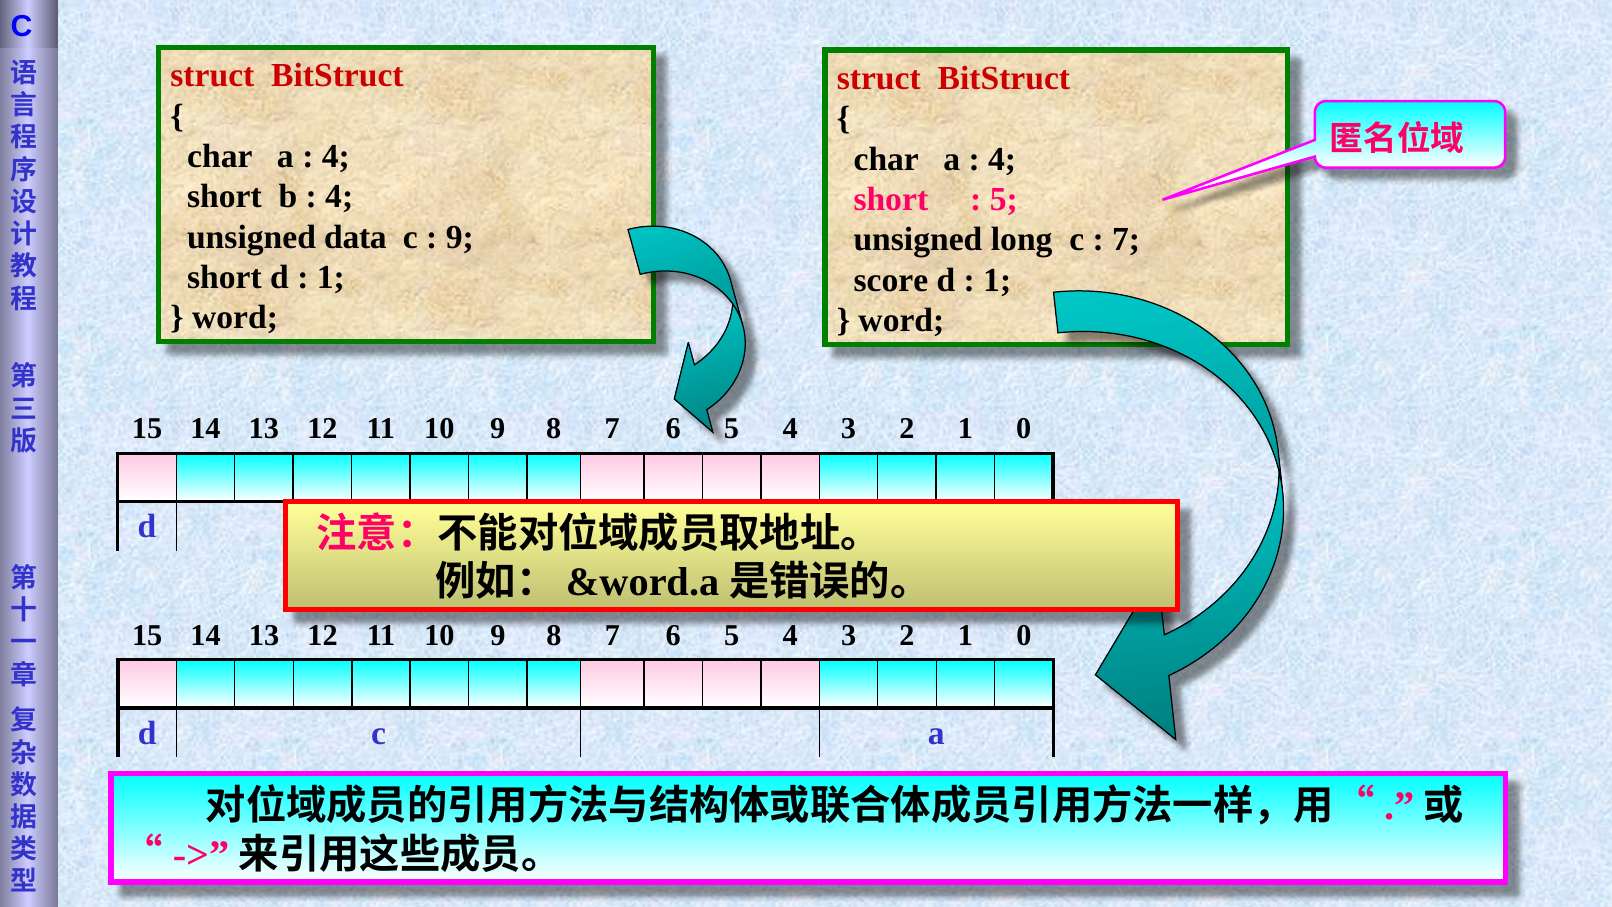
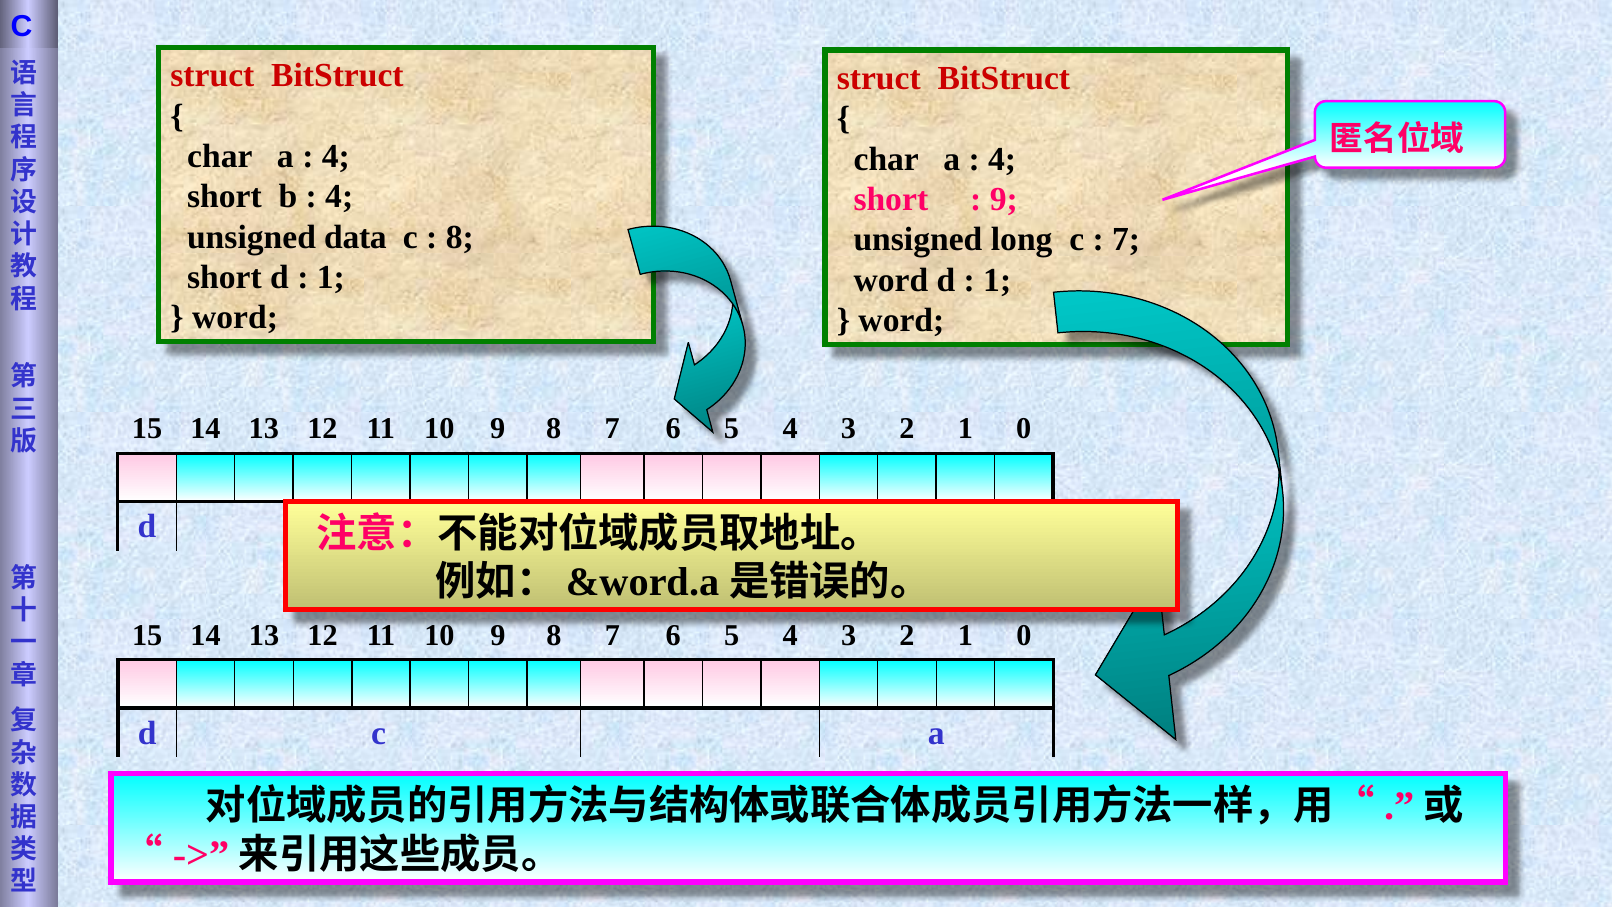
5 at (1004, 199): 5 -> 9
9 at (460, 237): 9 -> 8
score at (891, 280): score -> word
